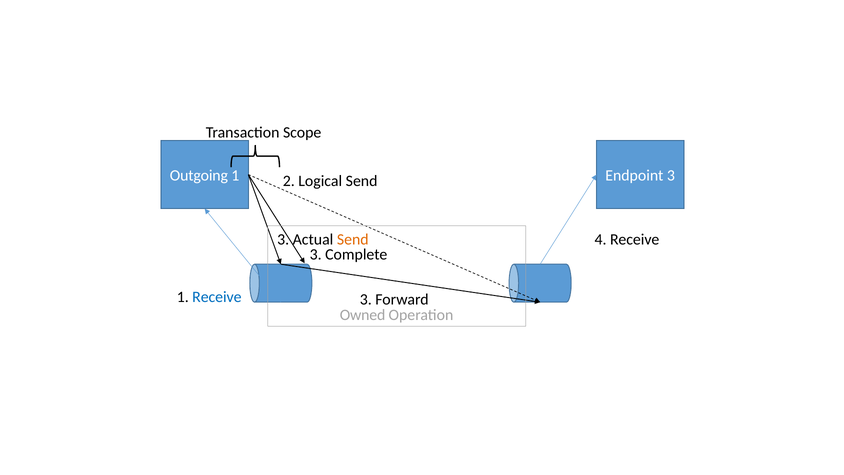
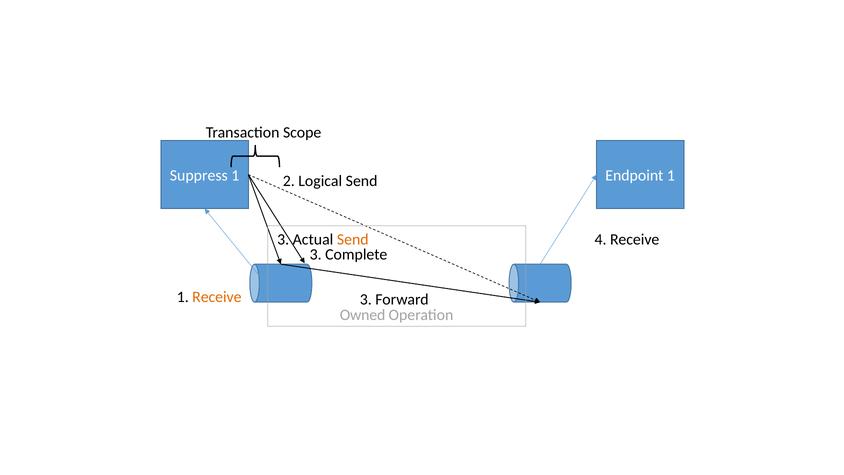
Outgoing: Outgoing -> Suppress
Endpoint 3: 3 -> 1
Receive at (217, 297) colour: blue -> orange
